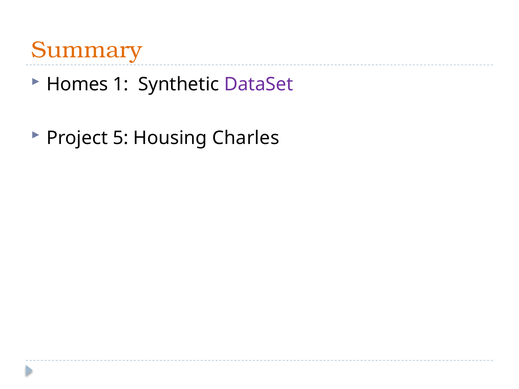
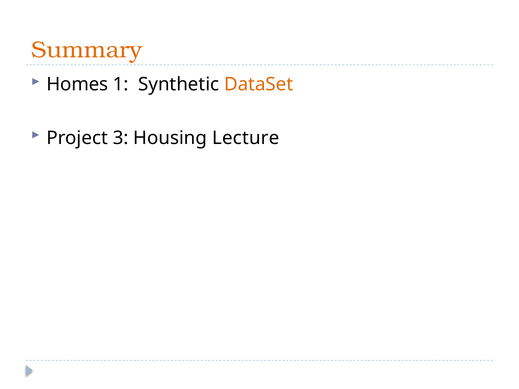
DataSet colour: purple -> orange
5: 5 -> 3
Charles: Charles -> Lecture
